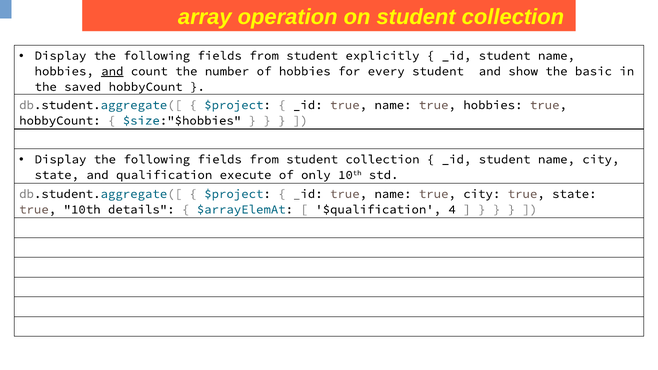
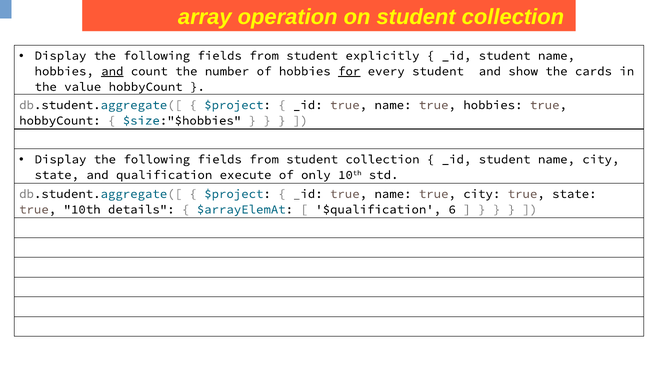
for underline: none -> present
basic: basic -> cards
saved: saved -> value
4: 4 -> 6
